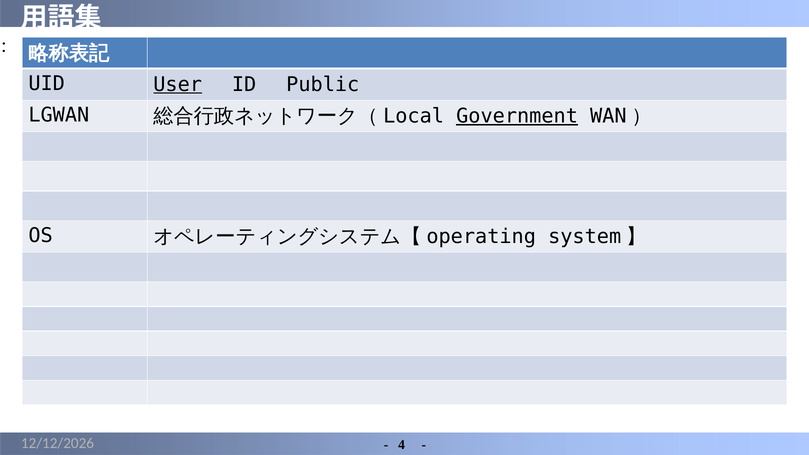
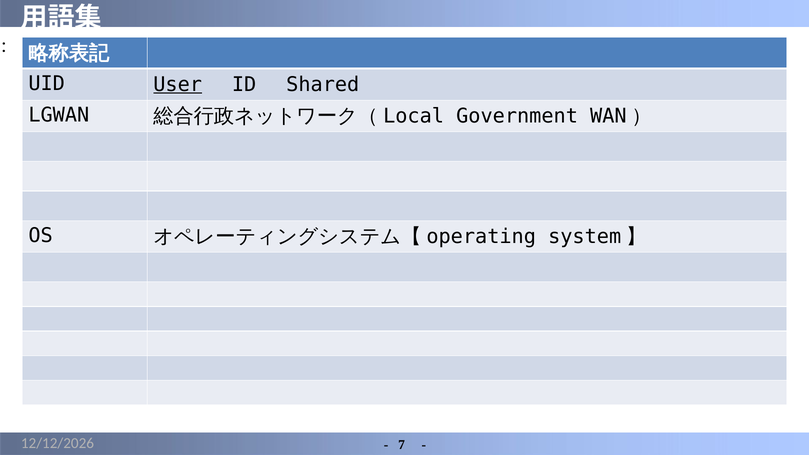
Public: Public -> Shared
Government underline: present -> none
4: 4 -> 7
